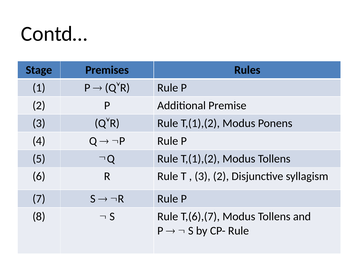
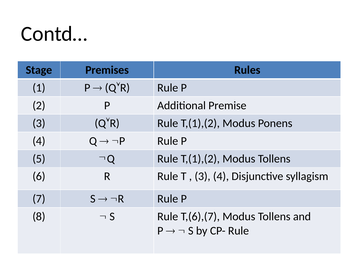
3 2: 2 -> 4
